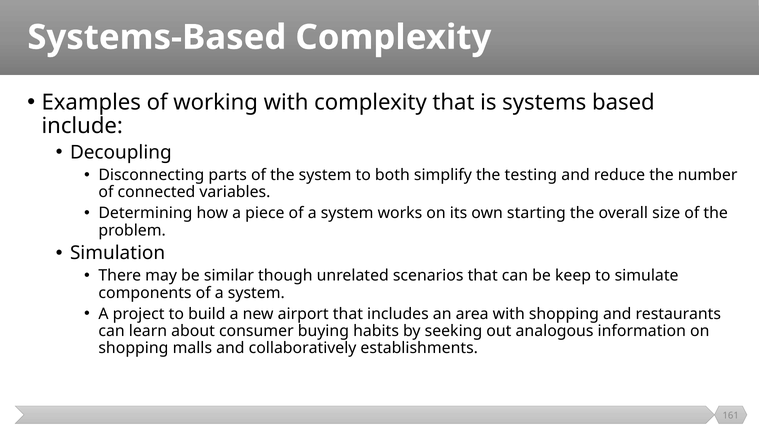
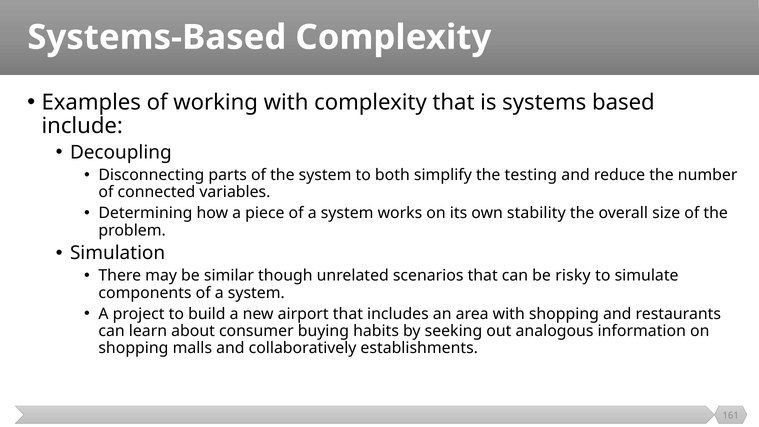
starting: starting -> stability
keep: keep -> risky
